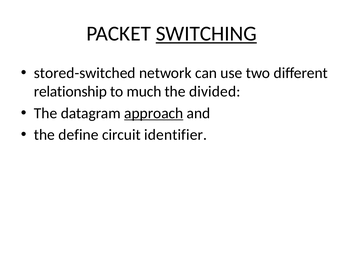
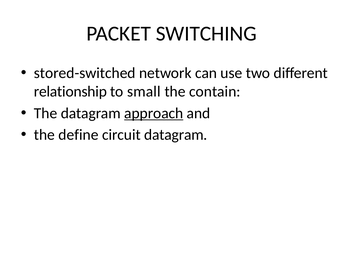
SWITCHING underline: present -> none
much: much -> small
divided: divided -> contain
circuit identifier: identifier -> datagram
